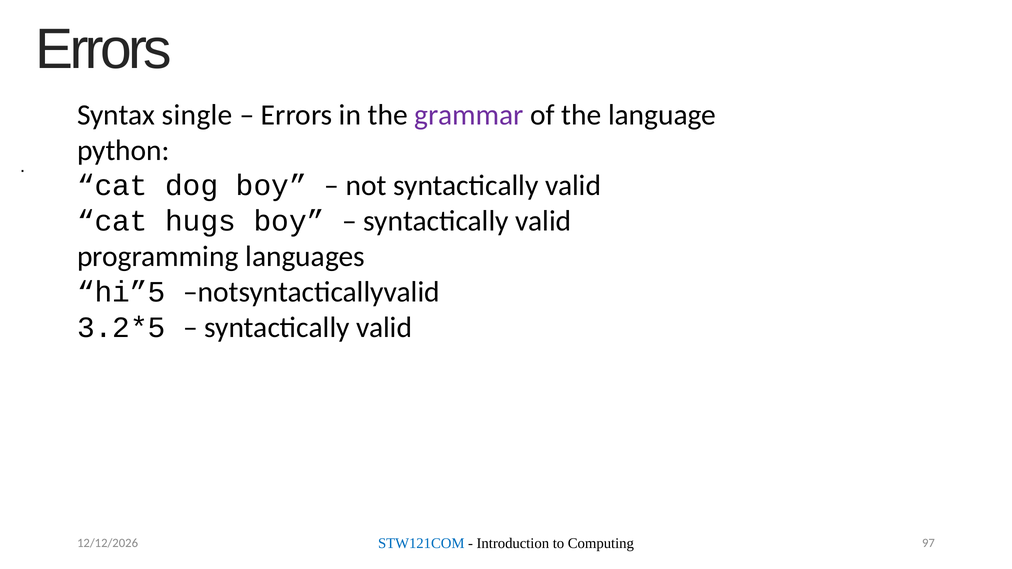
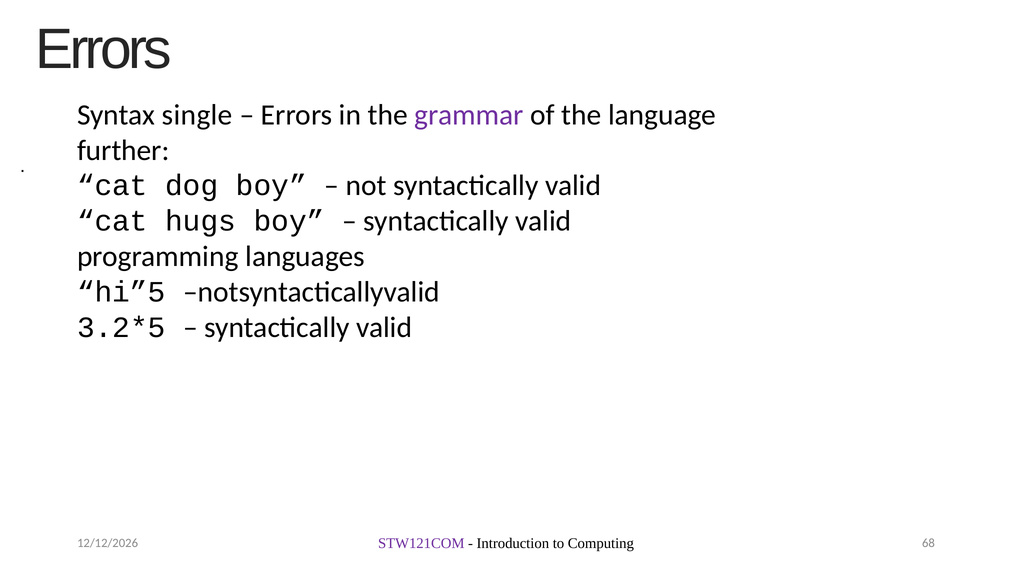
python: python -> further
STW121COM colour: blue -> purple
97: 97 -> 68
